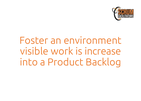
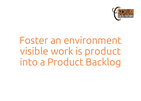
is increase: increase -> product
